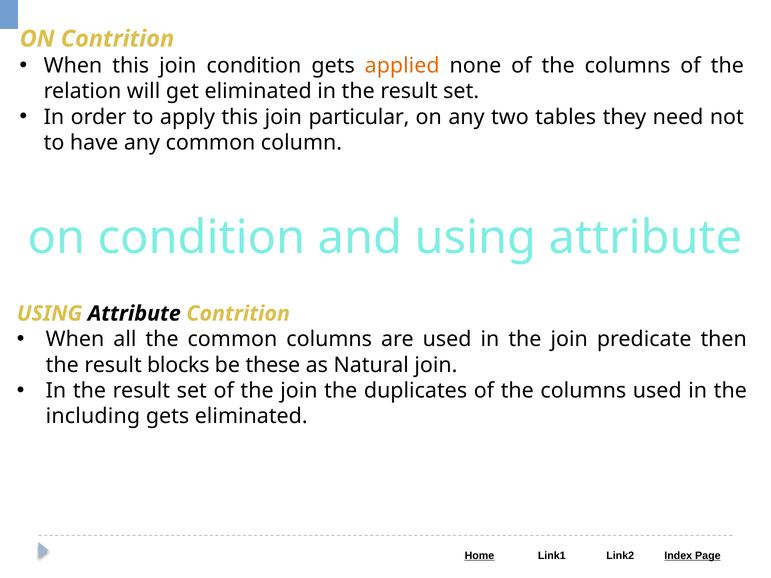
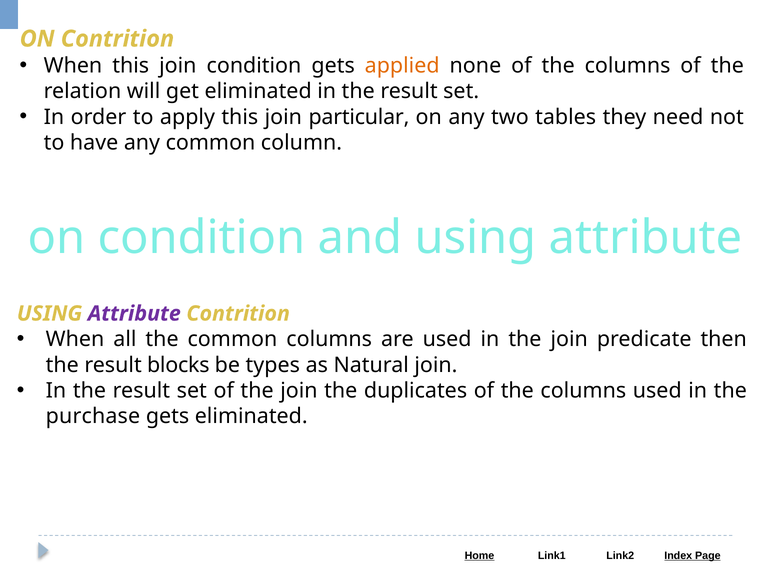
Attribute at (134, 314) colour: black -> purple
these: these -> types
including: including -> purchase
